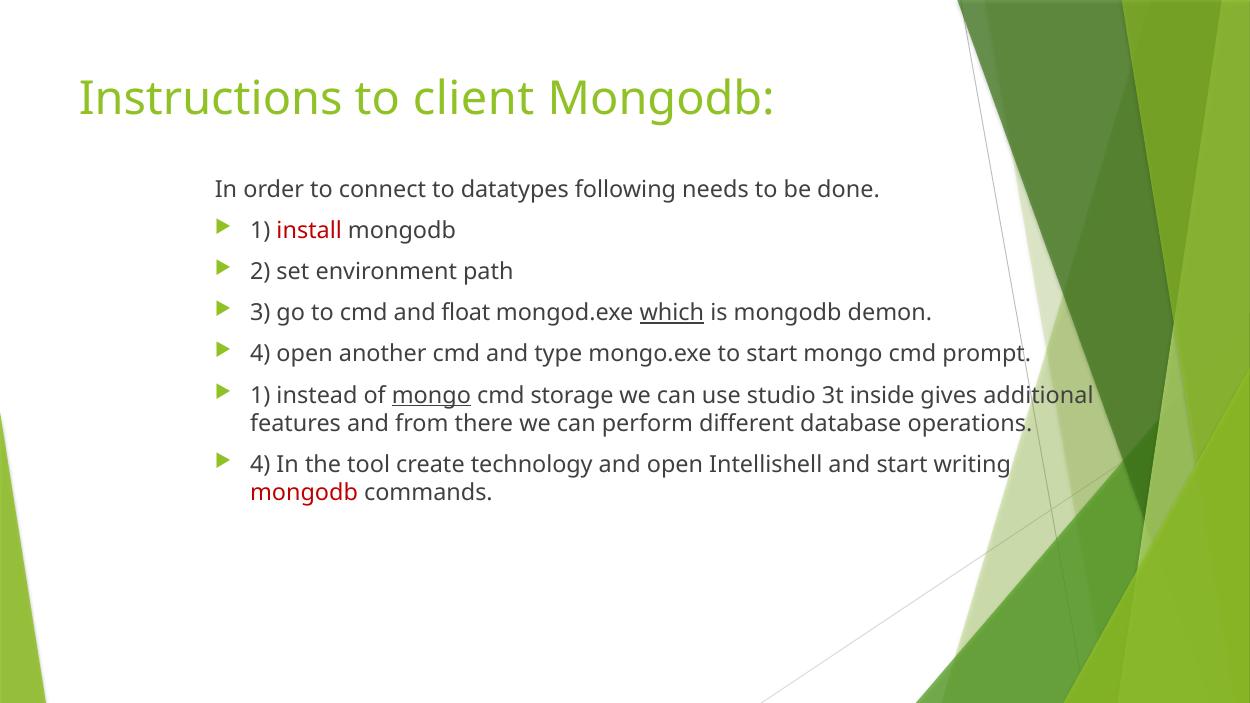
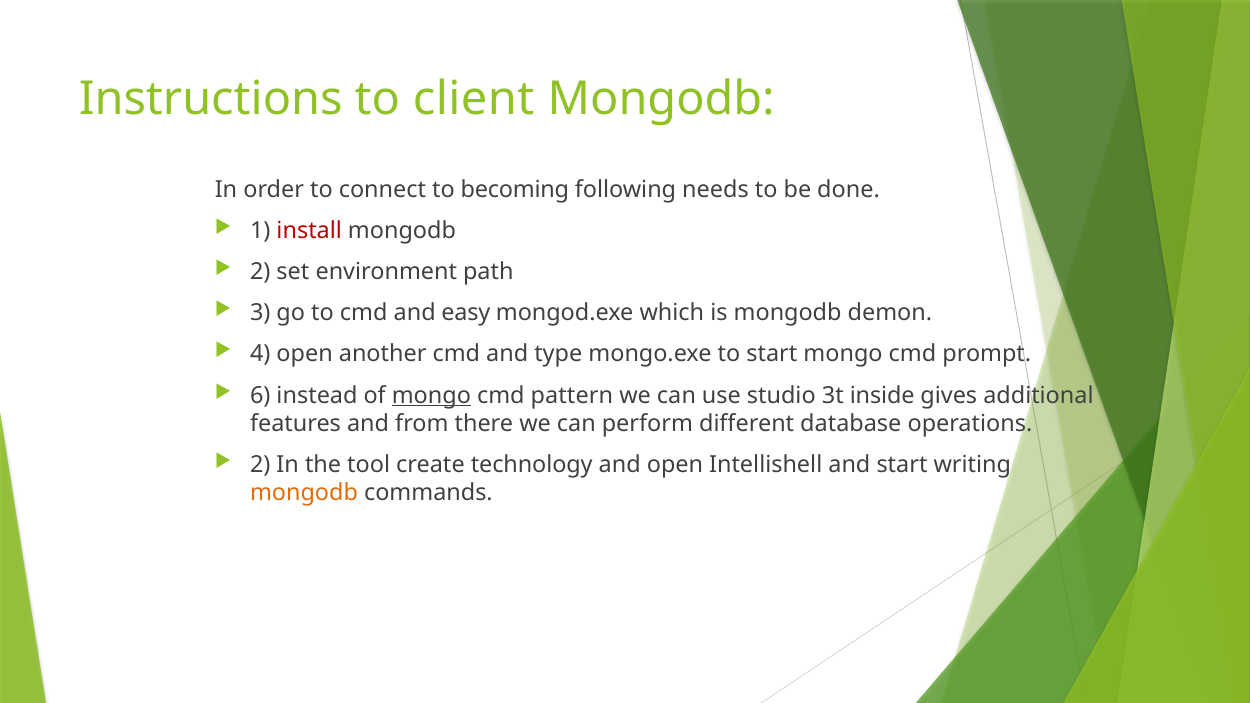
datatypes: datatypes -> becoming
float: float -> easy
which underline: present -> none
1 at (260, 395): 1 -> 6
storage: storage -> pattern
4 at (260, 465): 4 -> 2
mongodb at (304, 493) colour: red -> orange
